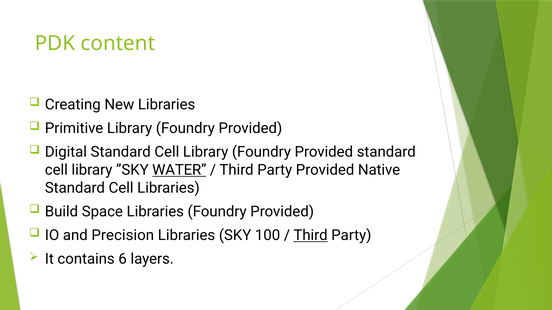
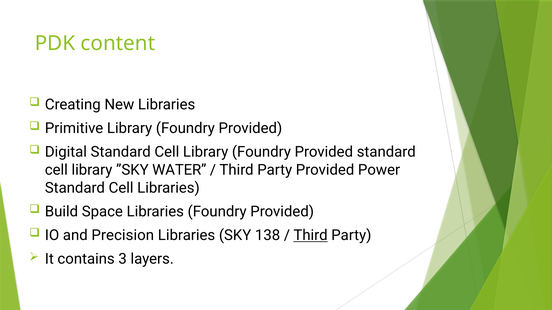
WATER underline: present -> none
Native: Native -> Power
100: 100 -> 138
6: 6 -> 3
